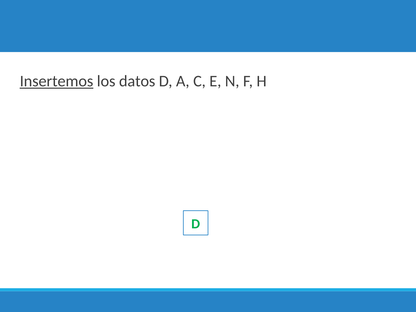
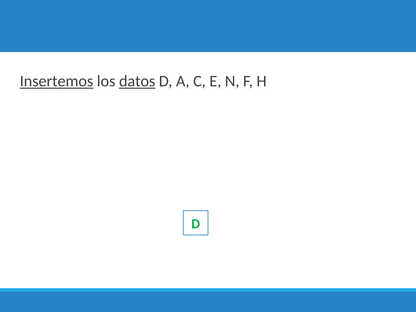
datos underline: none -> present
